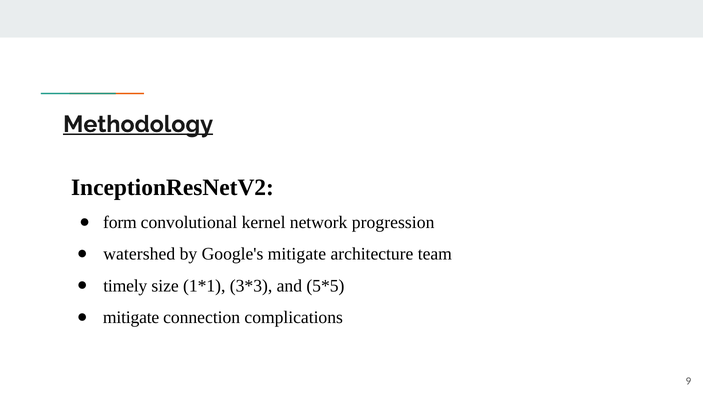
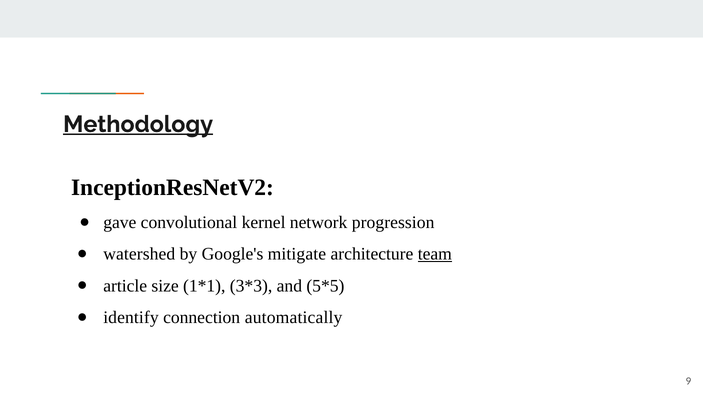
form: form -> gave
team underline: none -> present
timely: timely -> article
mitigate at (131, 317): mitigate -> identify
complications: complications -> automatically
